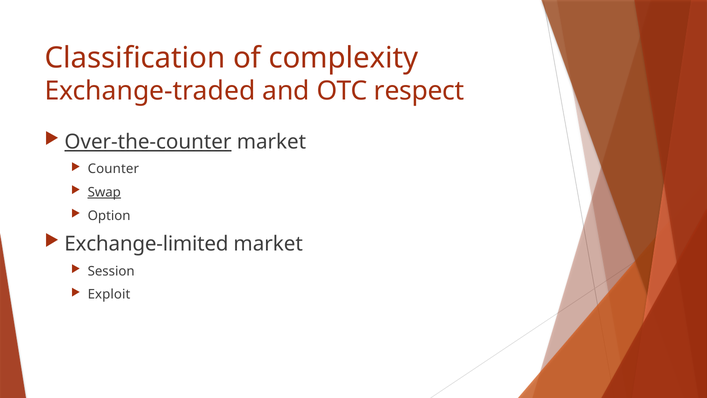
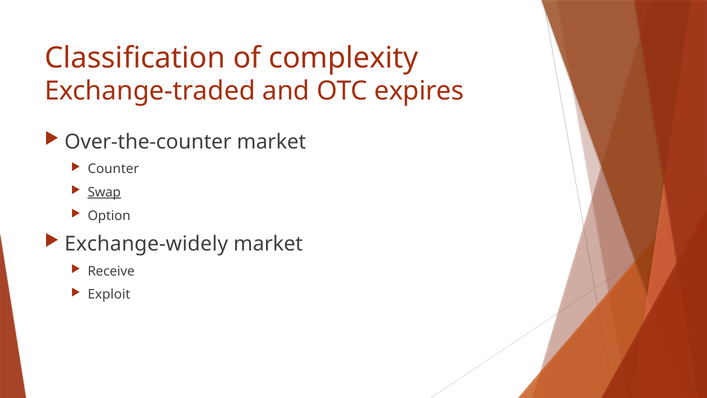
respect: respect -> expires
Over-the-counter underline: present -> none
Exchange-limited: Exchange-limited -> Exchange-widely
Session: Session -> Receive
